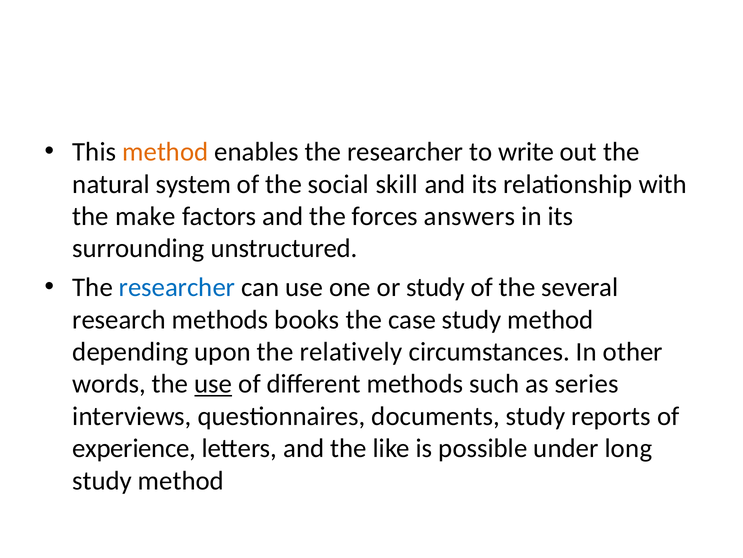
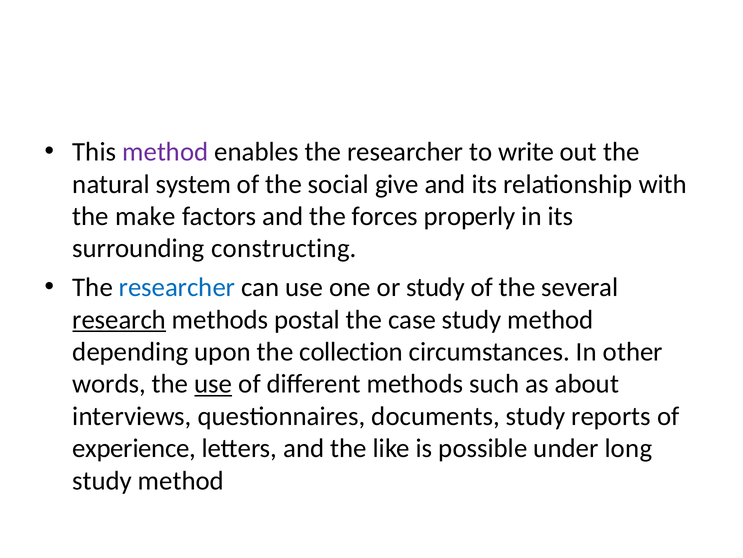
method at (165, 152) colour: orange -> purple
skill: skill -> give
answers: answers -> properly
unstructured: unstructured -> constructing
research underline: none -> present
books: books -> postal
relatively: relatively -> collection
series: series -> about
